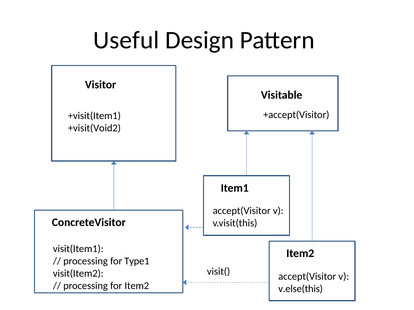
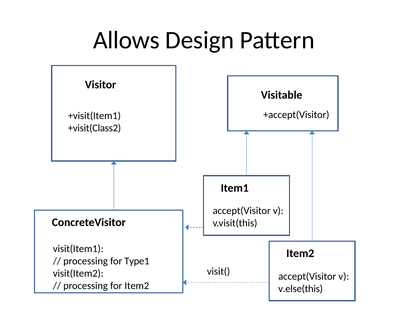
Useful: Useful -> Allows
+visit(Void2: +visit(Void2 -> +visit(Class2
